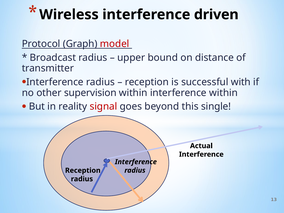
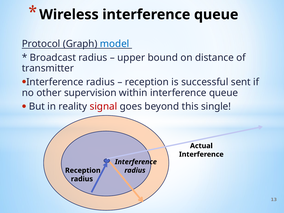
Wireless interference driven: driven -> queue
model colour: red -> blue
with: with -> sent
within interference within: within -> queue
